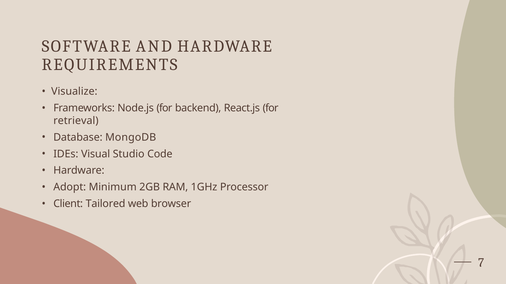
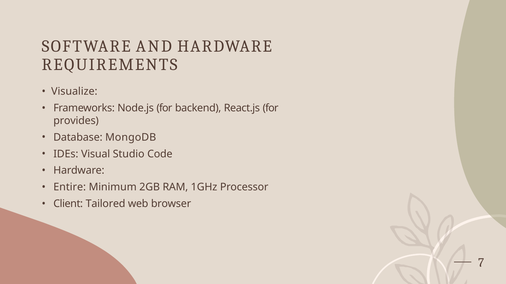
retrieval: retrieval -> provides
Adopt: Adopt -> Entire
